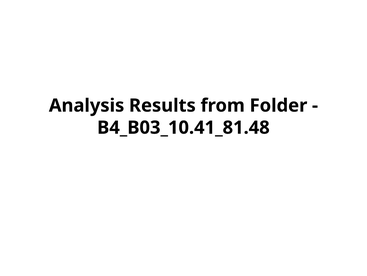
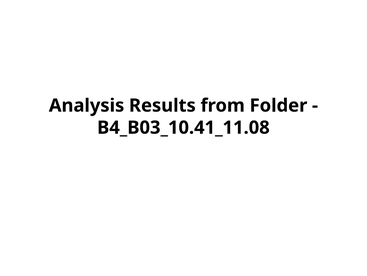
B4_B03_10.41_81.48: B4_B03_10.41_81.48 -> B4_B03_10.41_11.08
